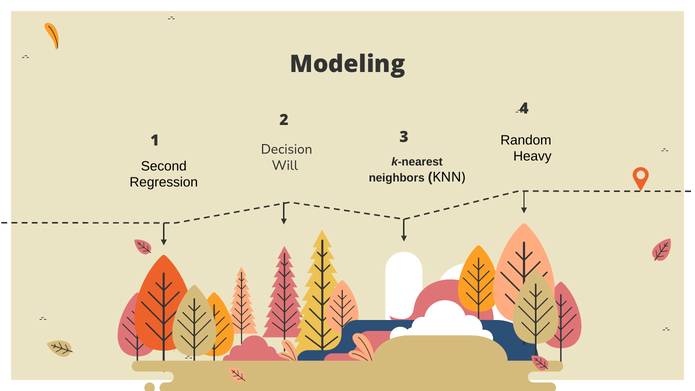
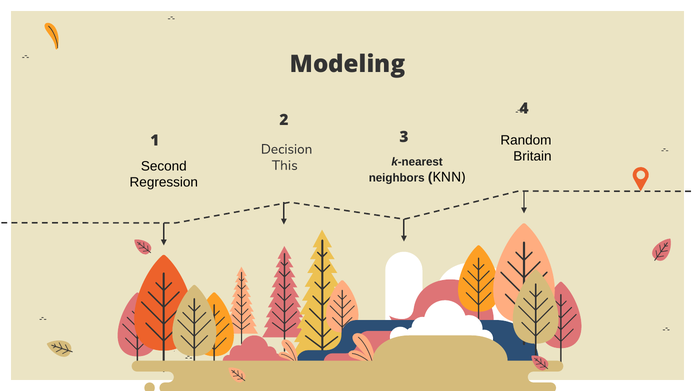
Heavy: Heavy -> Britain
Will: Will -> This
